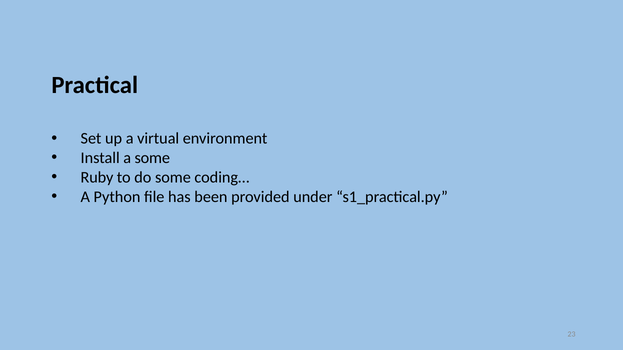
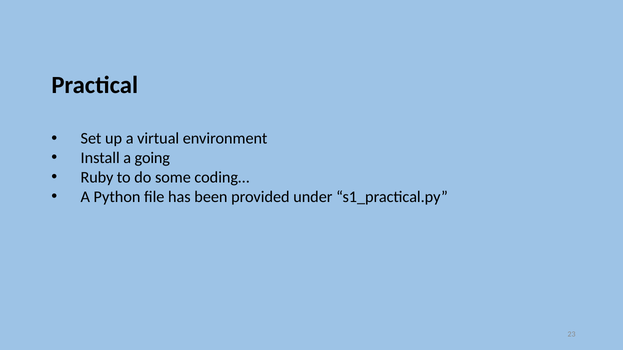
a some: some -> going
